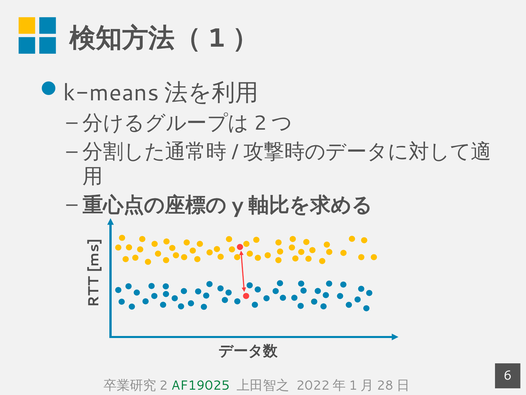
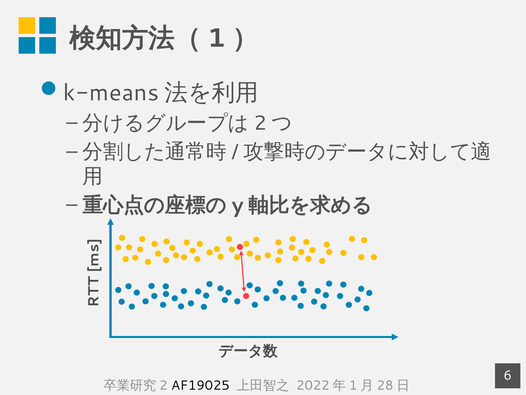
AF19025 colour: green -> black
